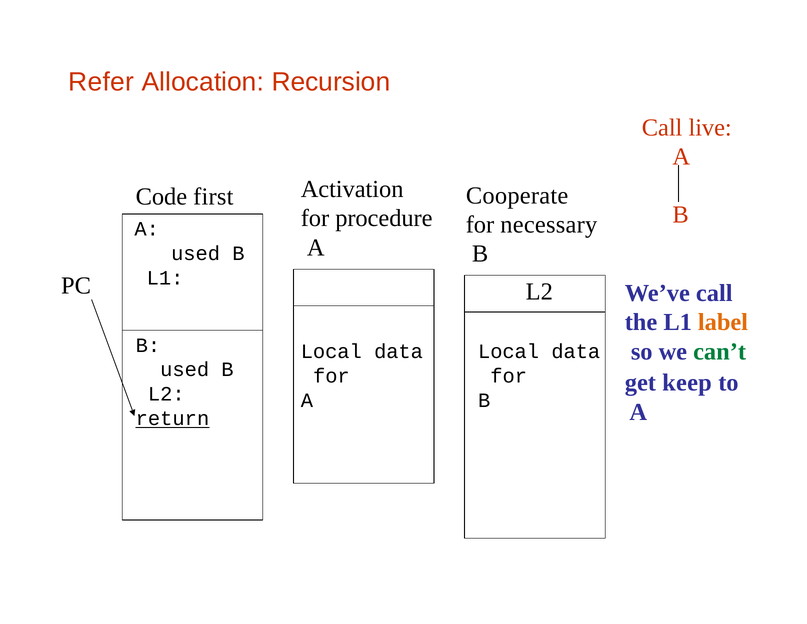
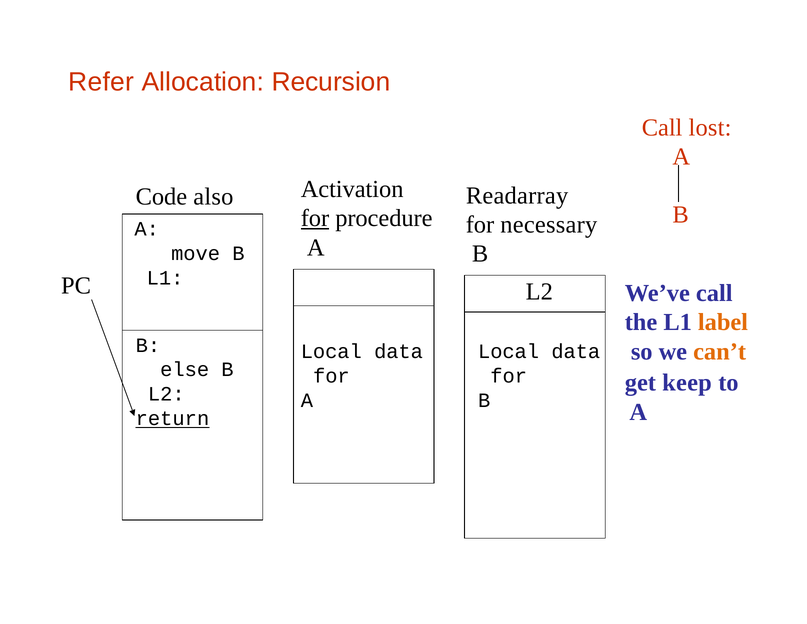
live: live -> lost
Cooperate: Cooperate -> Readarray
first: first -> also
for at (315, 218) underline: none -> present
used at (196, 253): used -> move
can’t colour: green -> orange
used at (185, 370): used -> else
